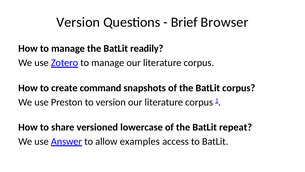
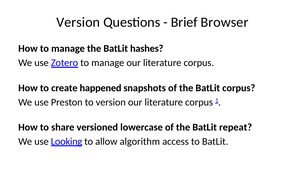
readily: readily -> hashes
command: command -> happened
Answer: Answer -> Looking
examples: examples -> algorithm
